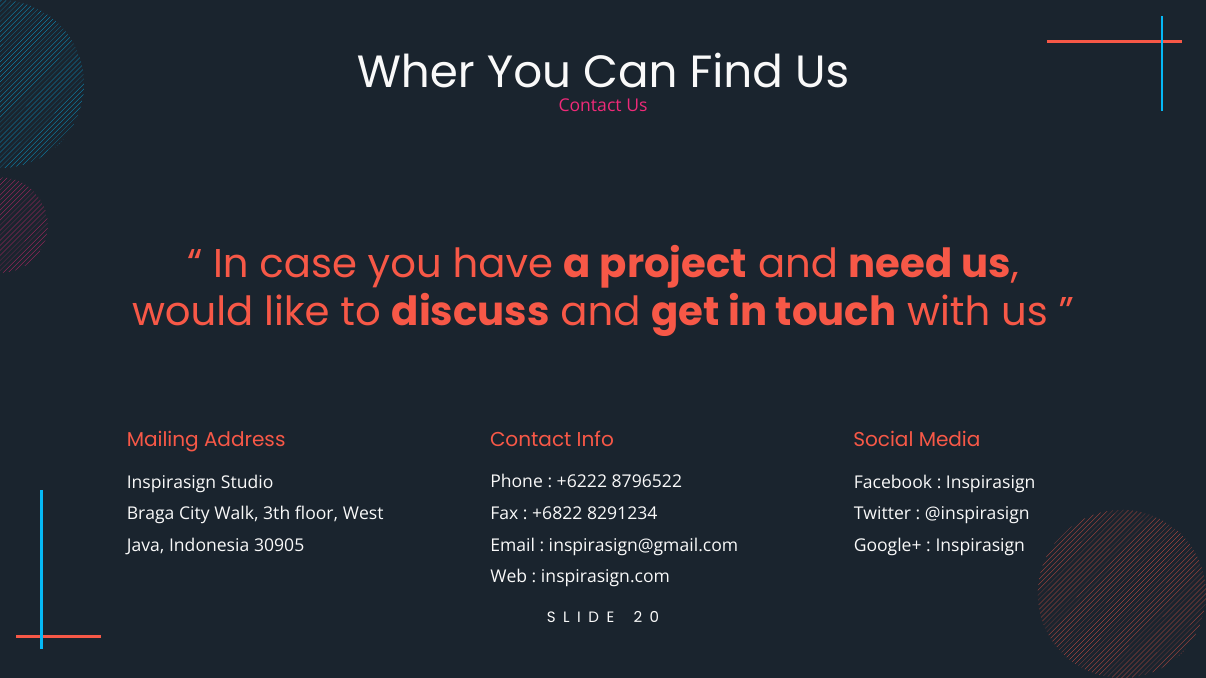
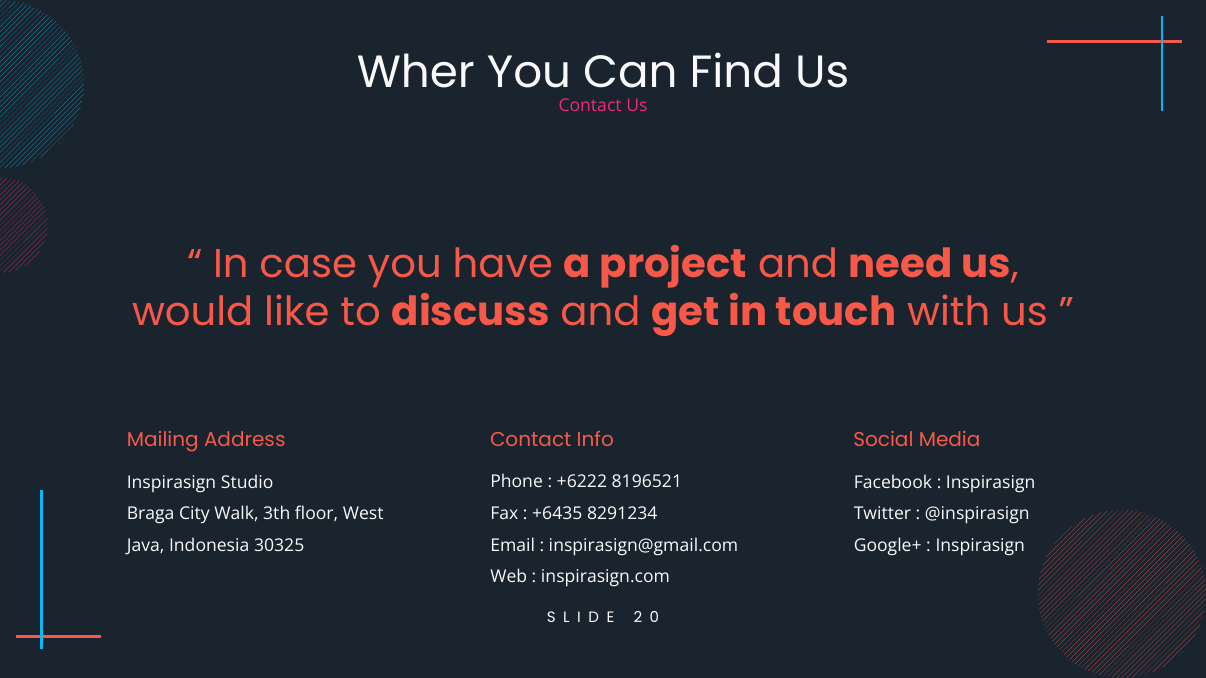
8796522: 8796522 -> 8196521
+6822: +6822 -> +6435
30905: 30905 -> 30325
